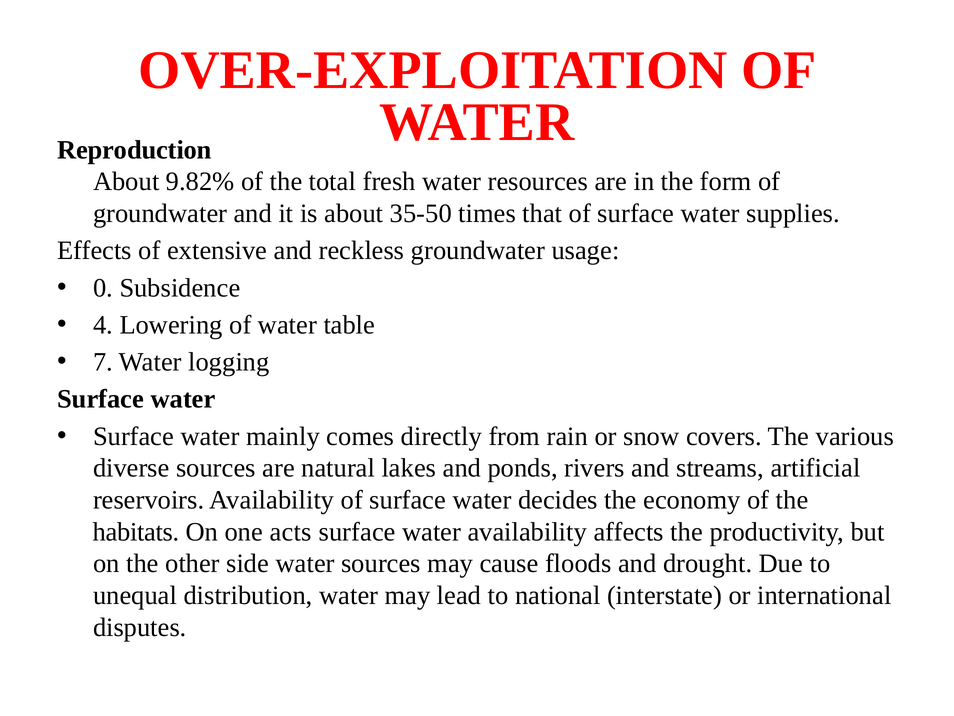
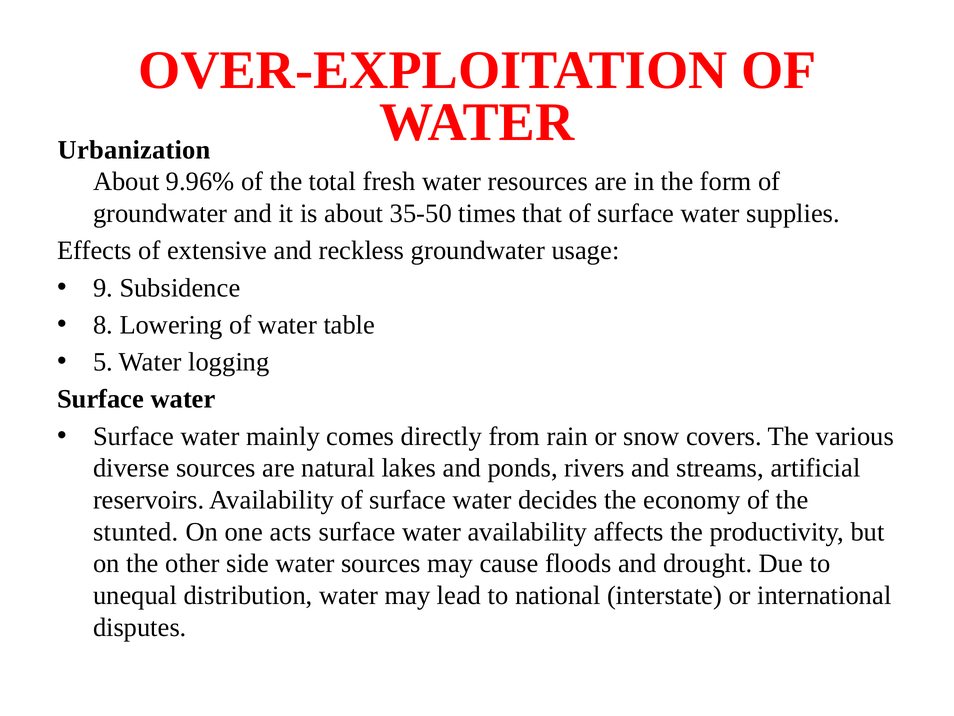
Reproduction: Reproduction -> Urbanization
9.82%: 9.82% -> 9.96%
0: 0 -> 9
4: 4 -> 8
7: 7 -> 5
habitats: habitats -> stunted
